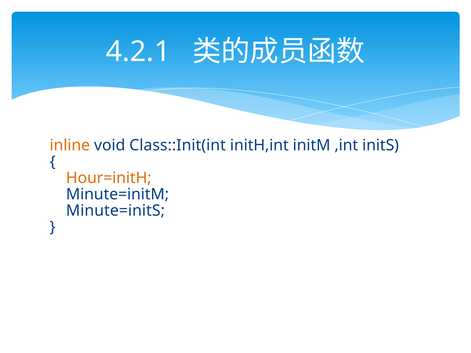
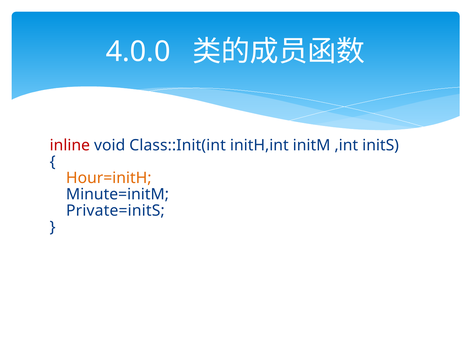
4.2.1: 4.2.1 -> 4.0.0
inline colour: orange -> red
Minute=initS: Minute=initS -> Private=initS
